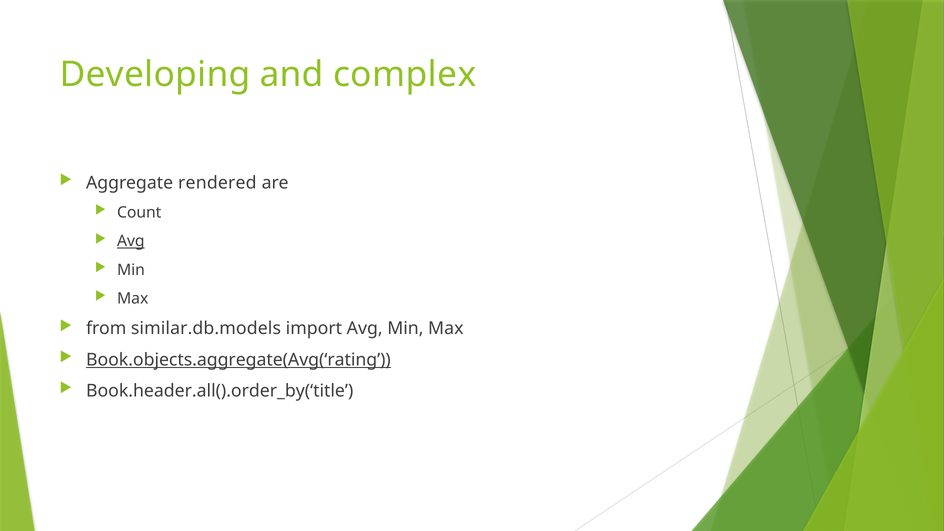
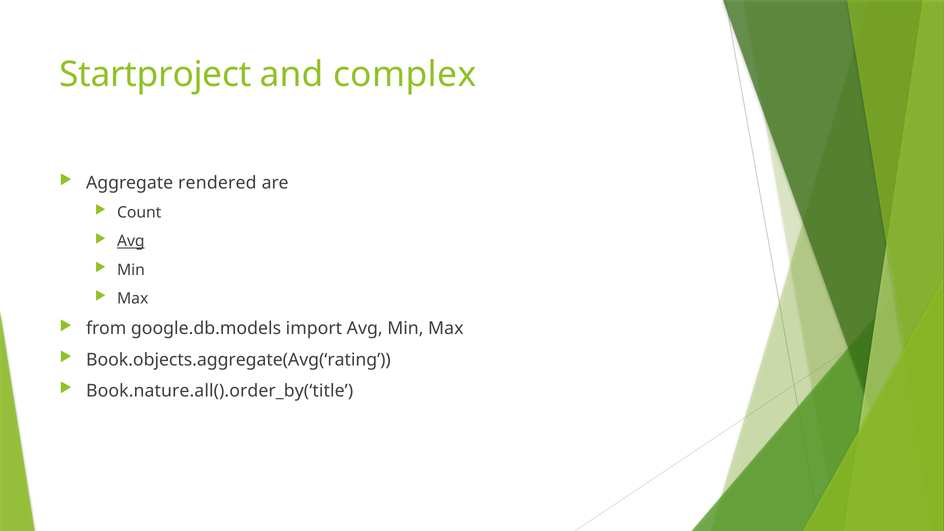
Developing: Developing -> Startproject
similar.db.models: similar.db.models -> google.db.models
Book.objects.aggregate(Avg(‘rating underline: present -> none
Book.header.all().order_by(‘title: Book.header.all().order_by(‘title -> Book.nature.all().order_by(‘title
